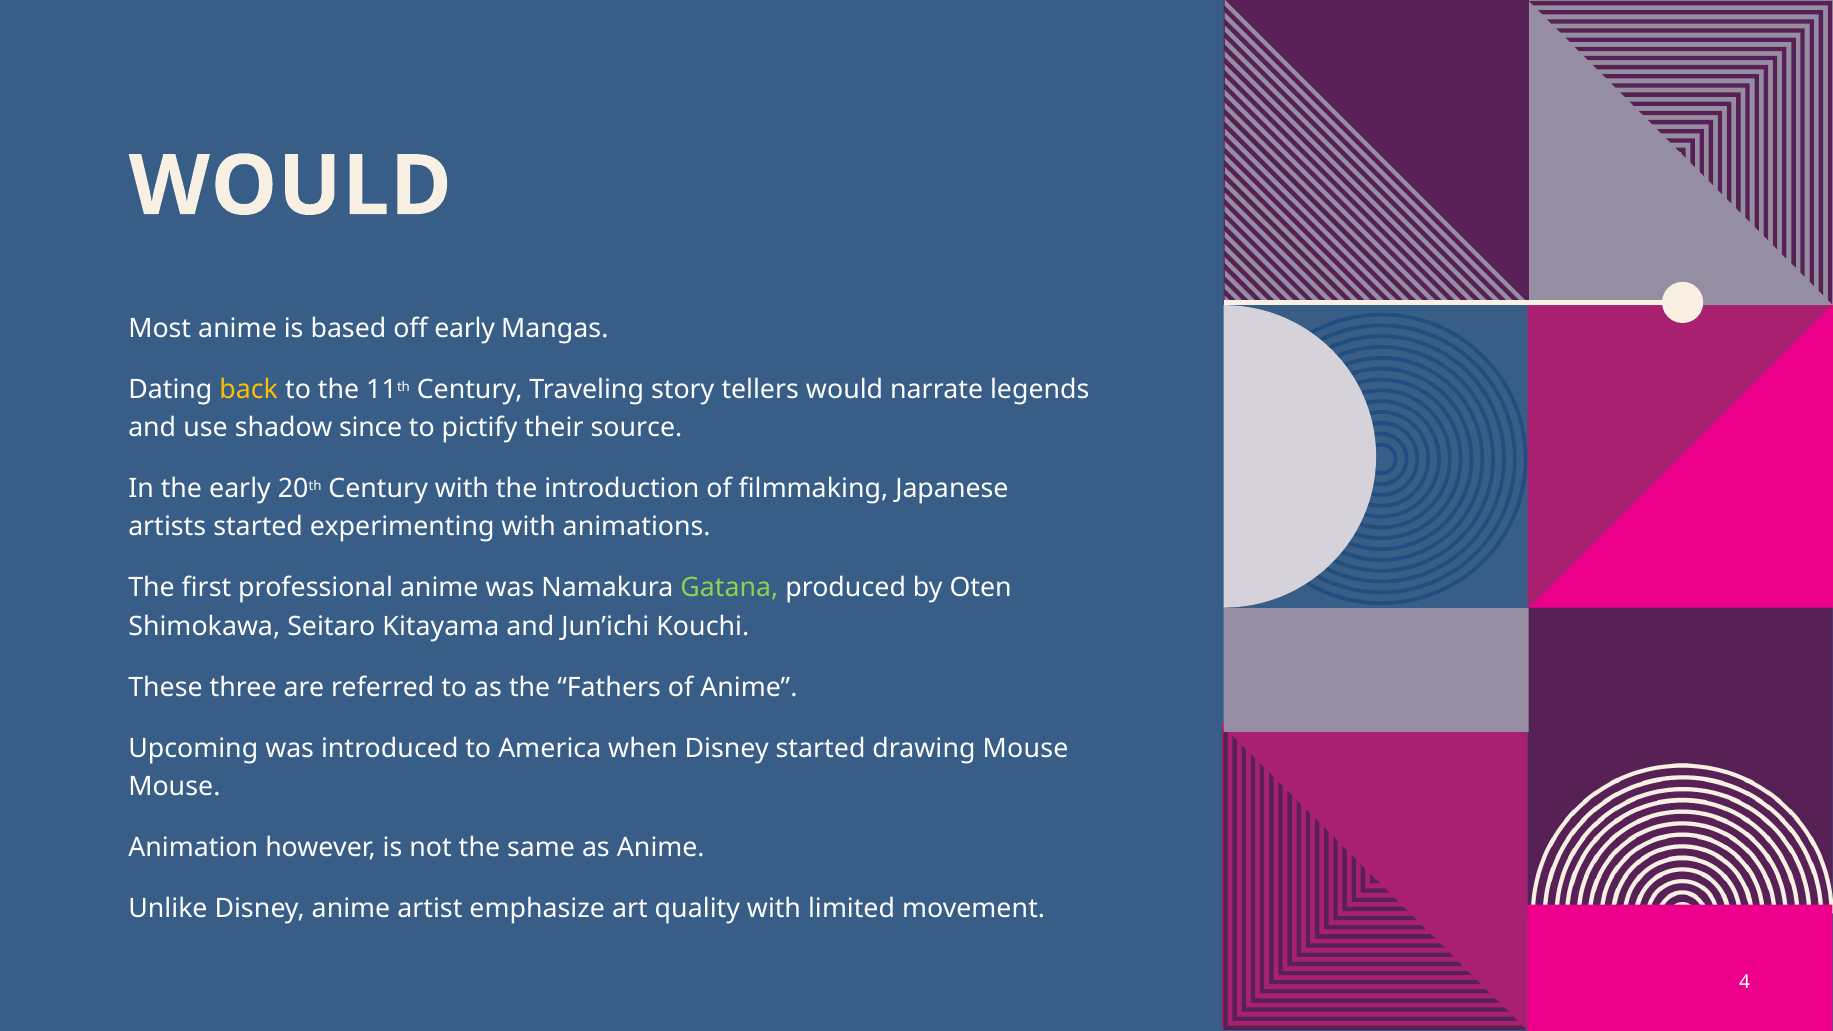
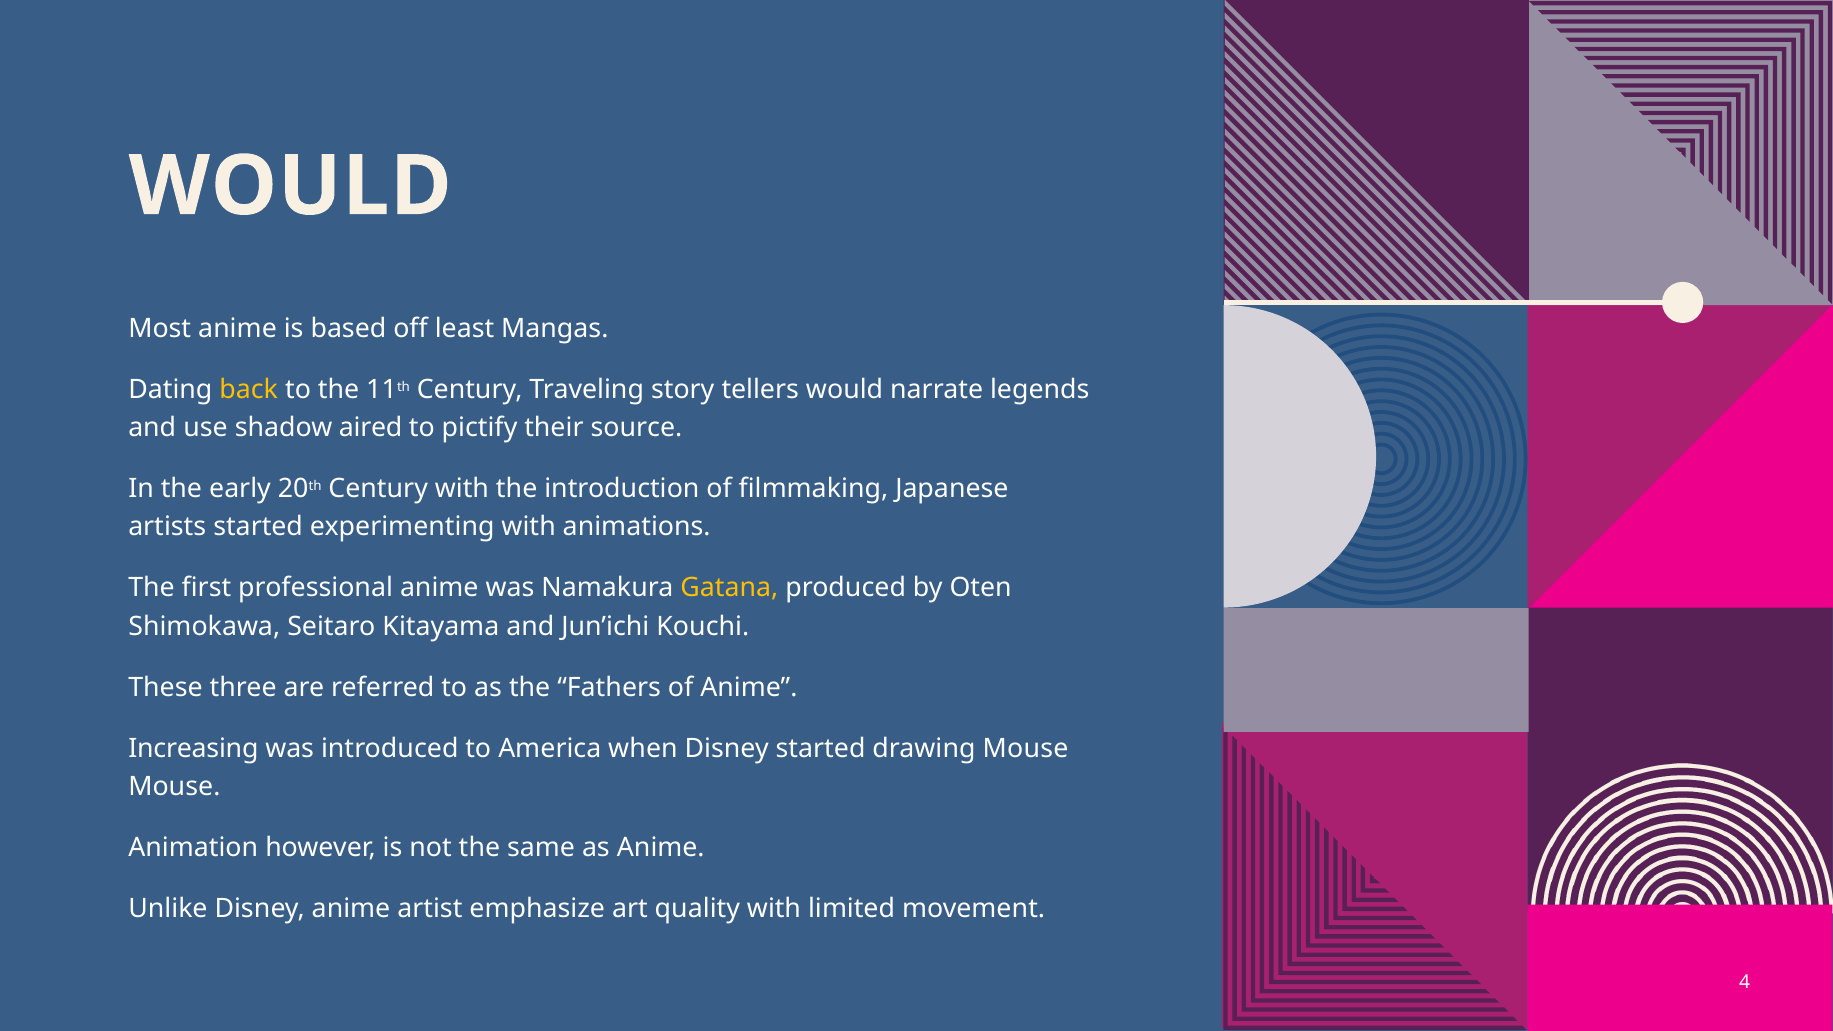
off early: early -> least
since: since -> aired
Gatana colour: light green -> yellow
Upcoming: Upcoming -> Increasing
